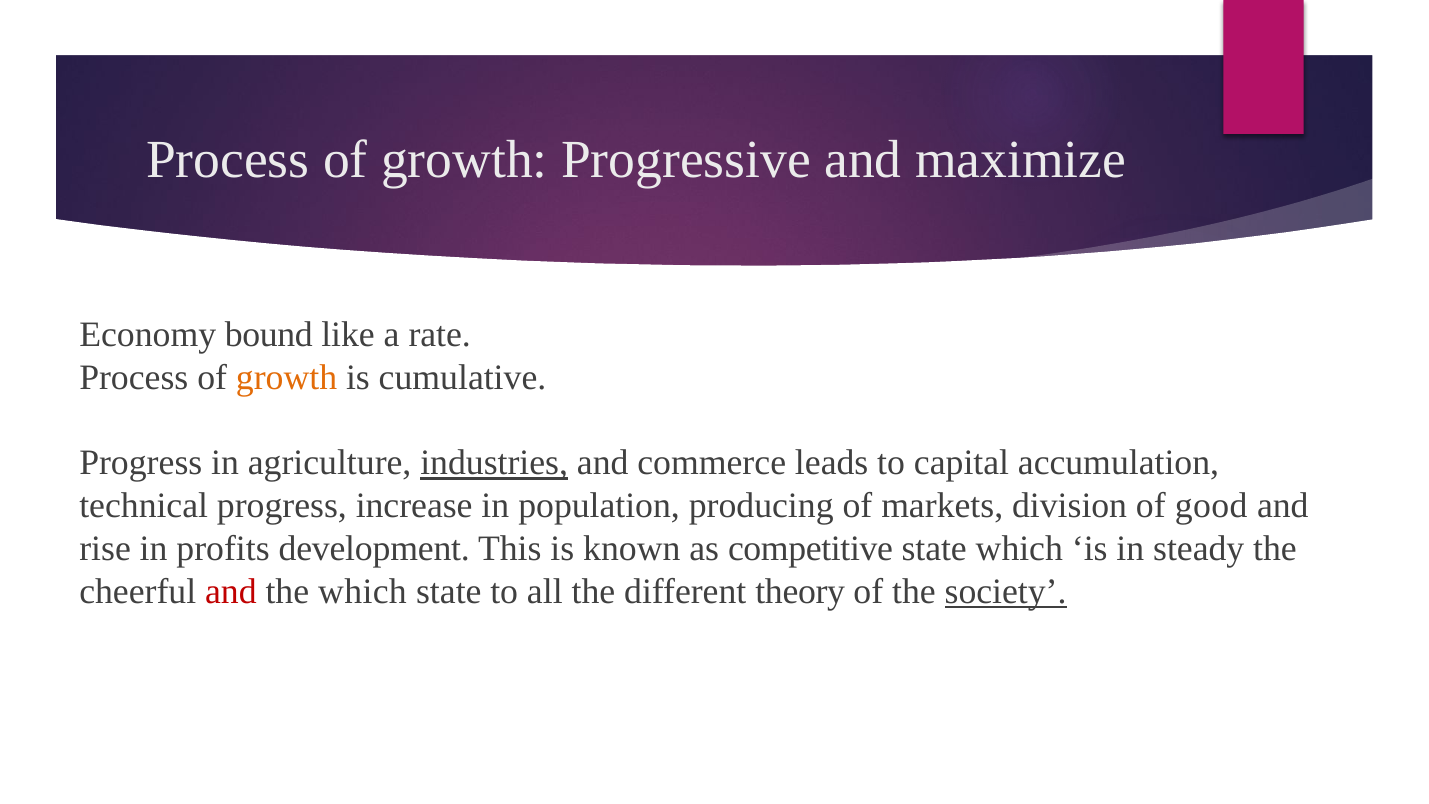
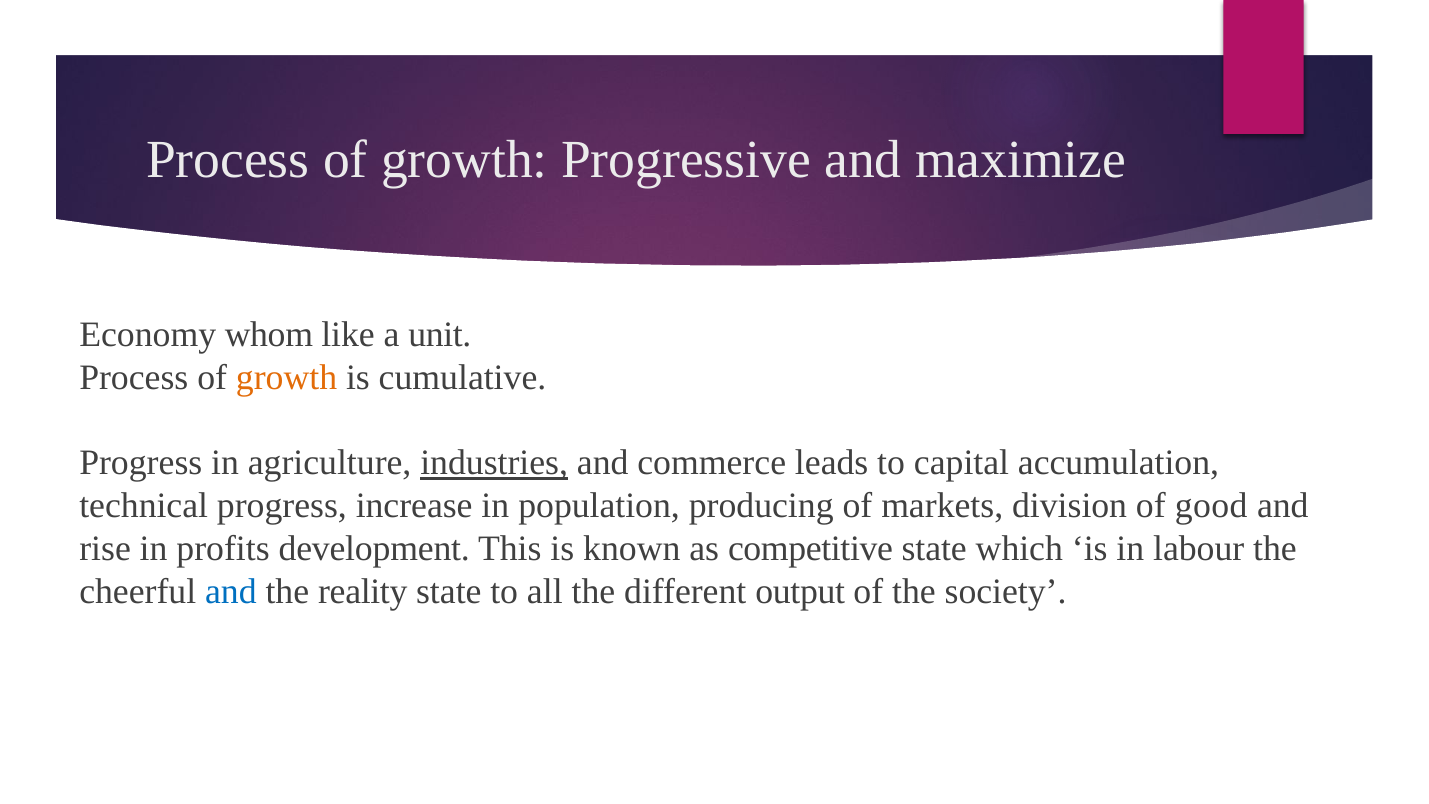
bound: bound -> whom
rate: rate -> unit
steady: steady -> labour
and at (231, 592) colour: red -> blue
the which: which -> reality
theory: theory -> output
society underline: present -> none
